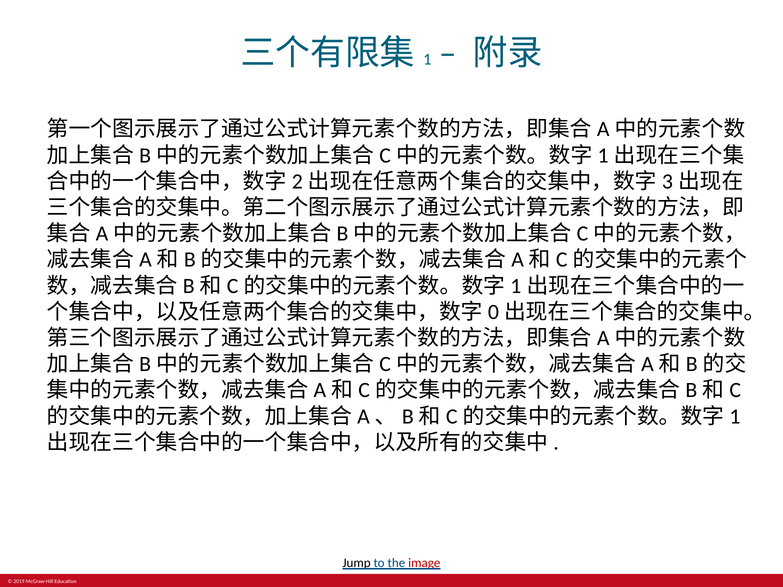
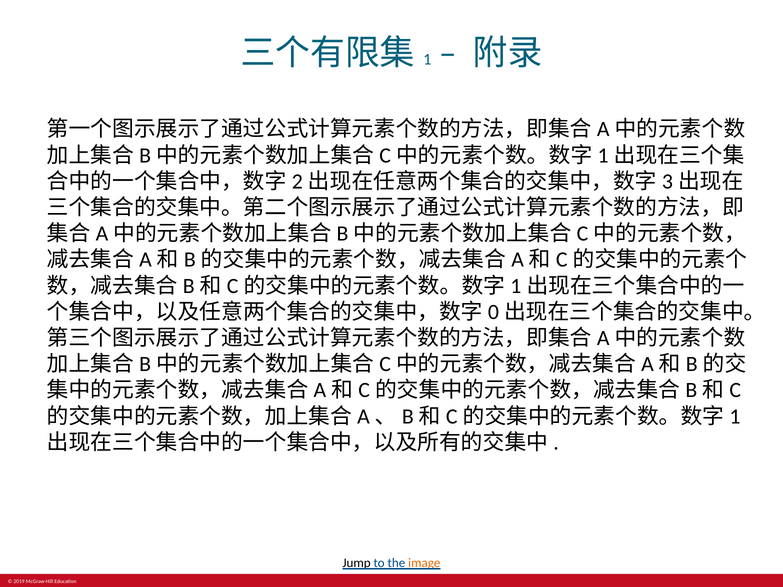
image colour: red -> orange
